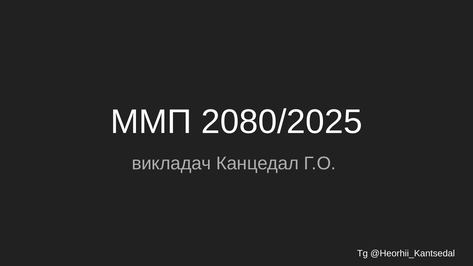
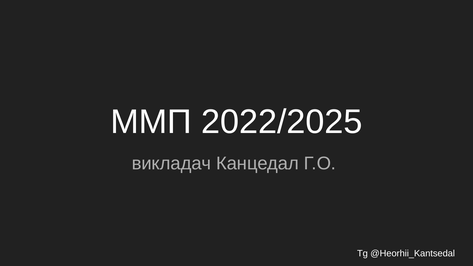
2080/2025: 2080/2025 -> 2022/2025
